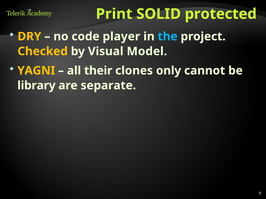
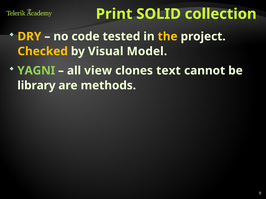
protected: protected -> collection
player: player -> tested
the colour: light blue -> yellow
YAGNI colour: yellow -> light green
their: their -> view
only: only -> text
separate: separate -> methods
